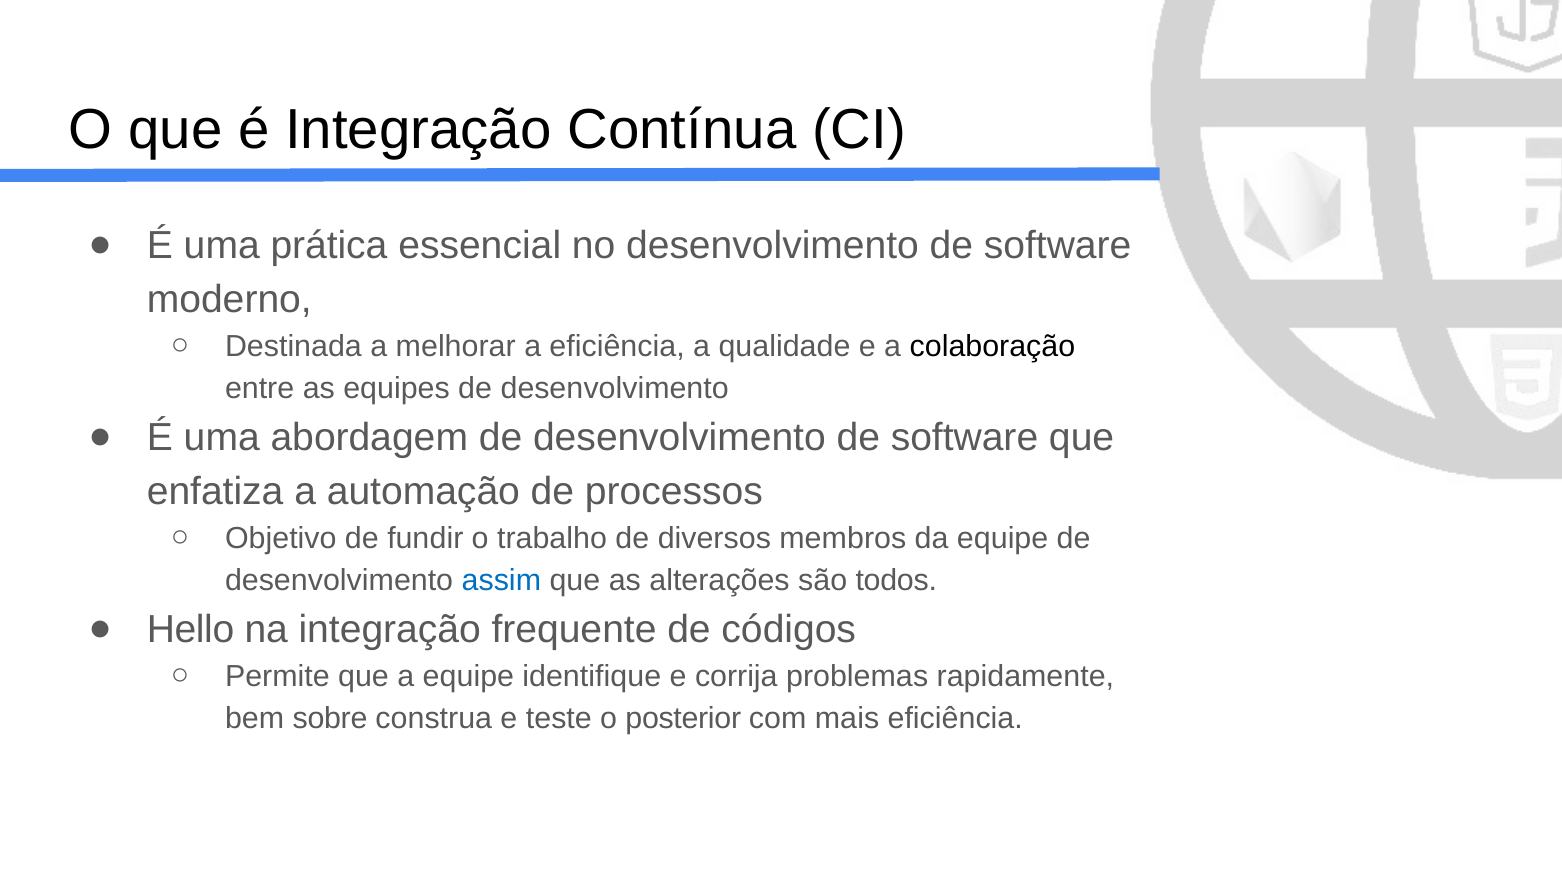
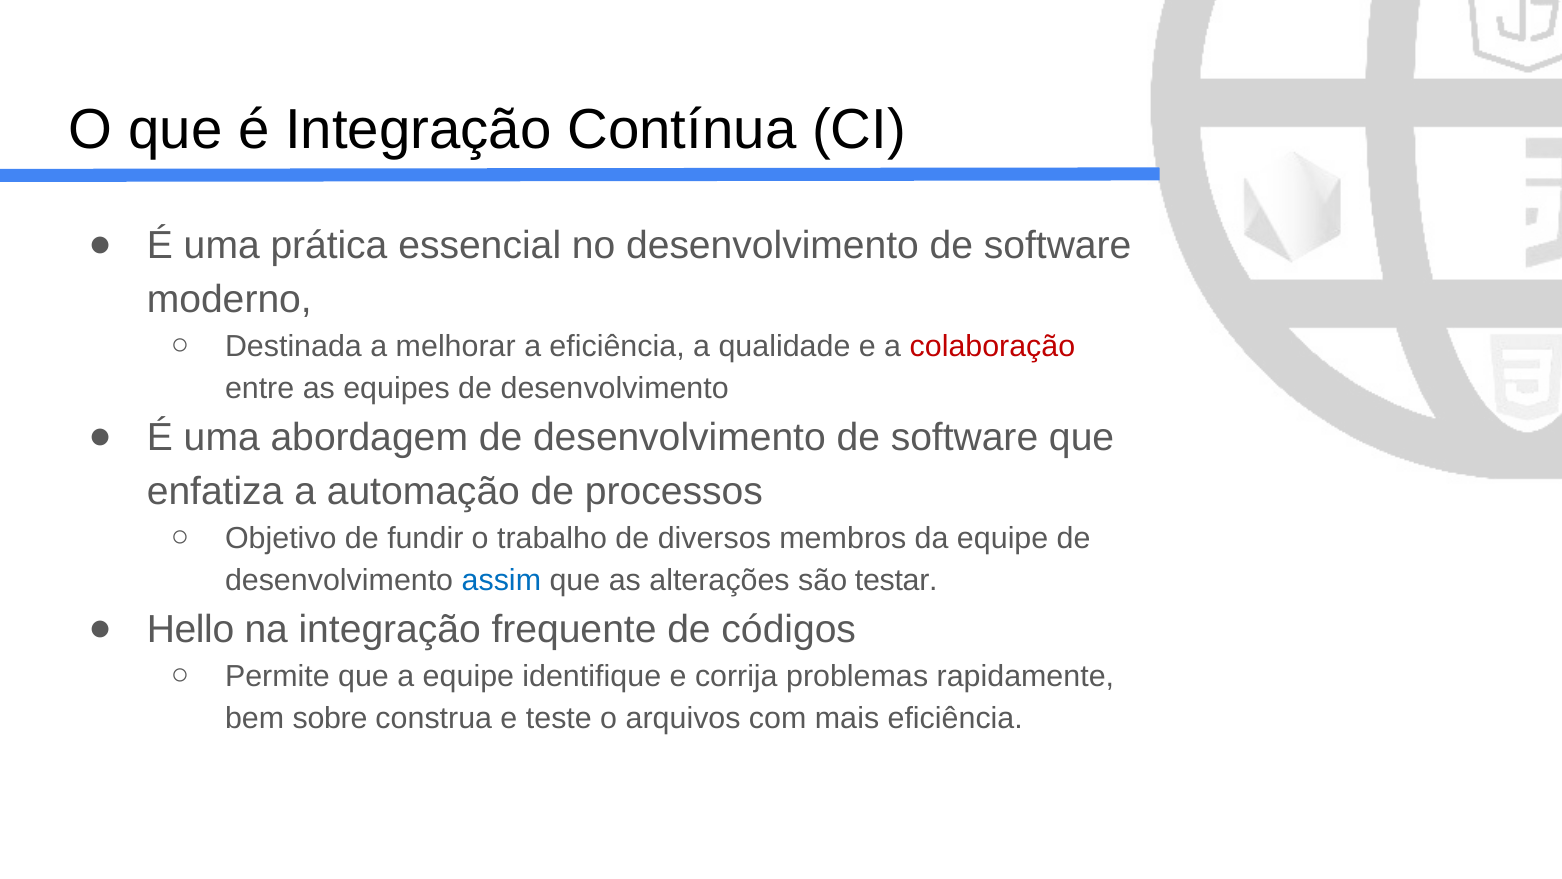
colaboração colour: black -> red
todos: todos -> testar
posterior: posterior -> arquivos
